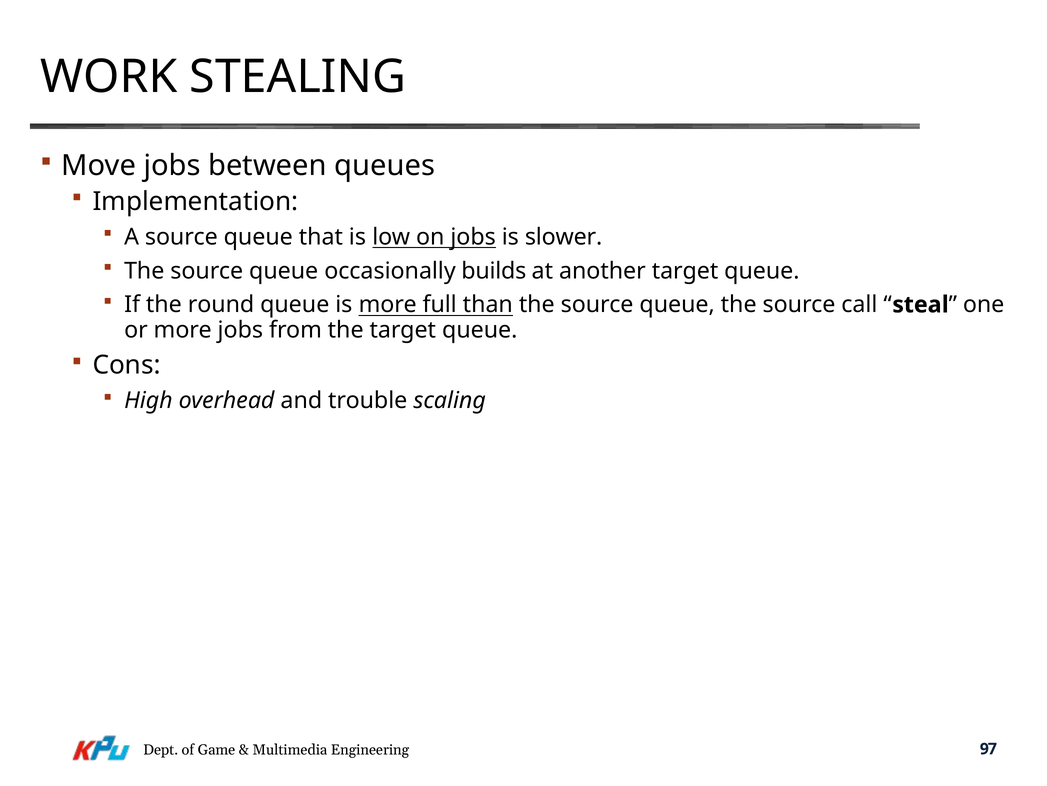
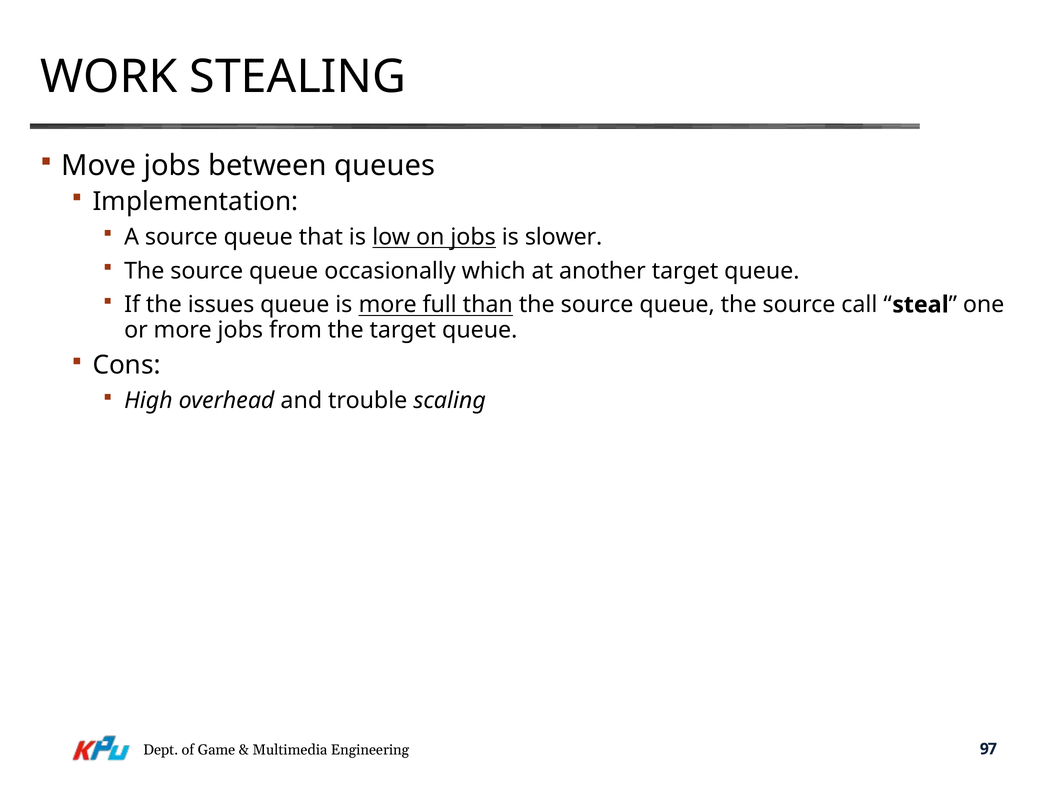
builds: builds -> which
round: round -> issues
